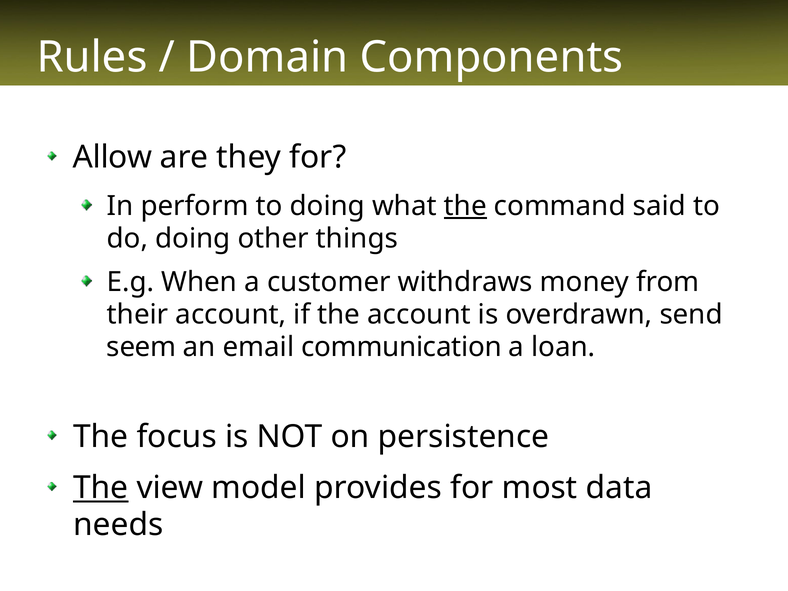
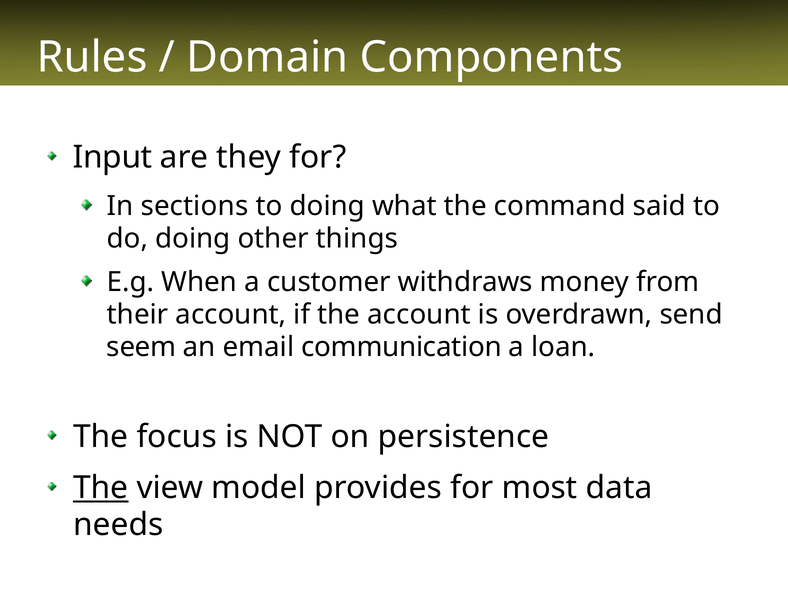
Allow: Allow -> Input
perform: perform -> sections
the at (465, 206) underline: present -> none
